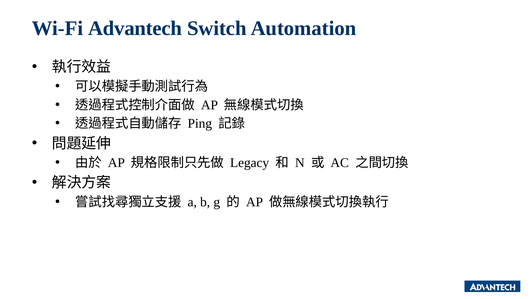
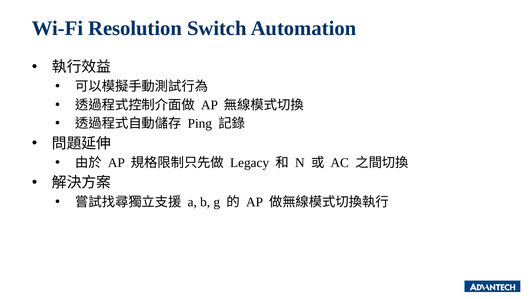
Advantech: Advantech -> Resolution
